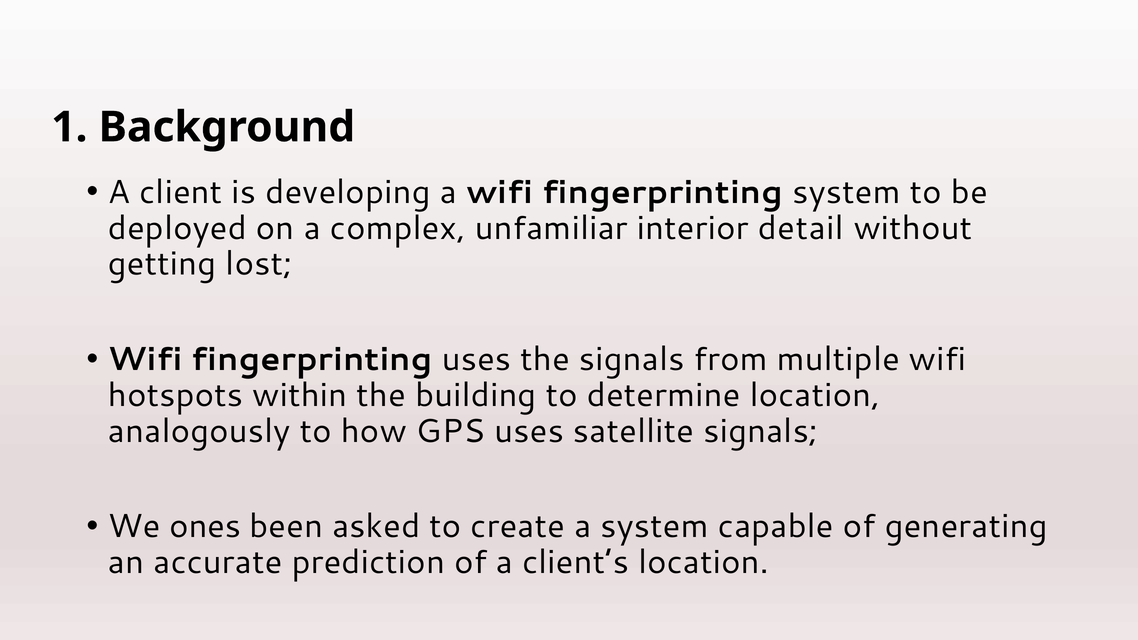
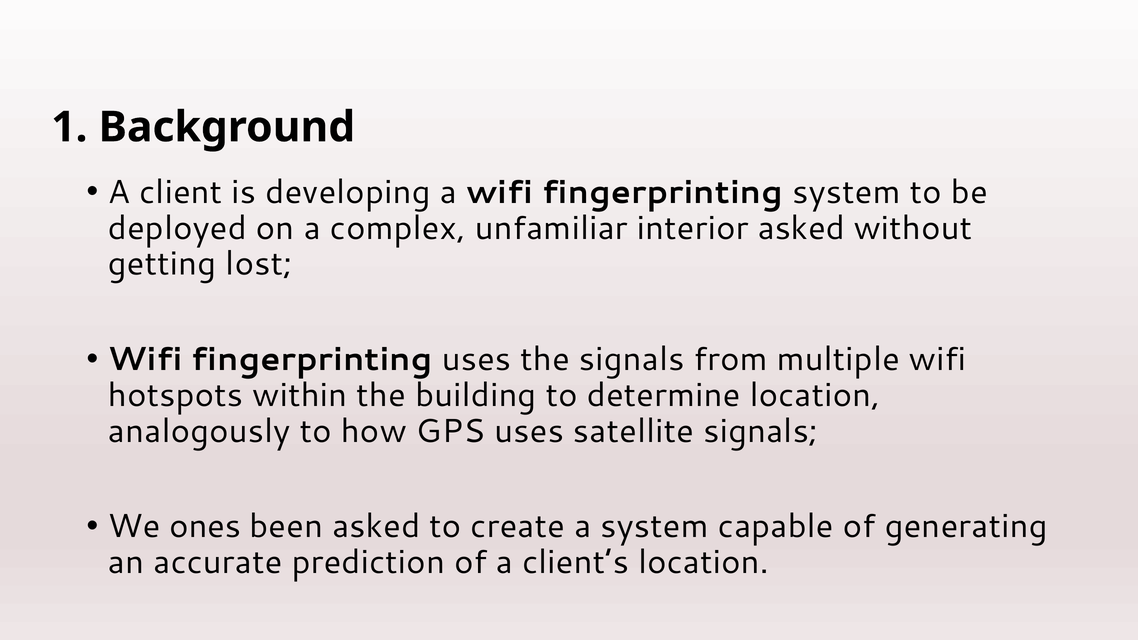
interior detail: detail -> asked
